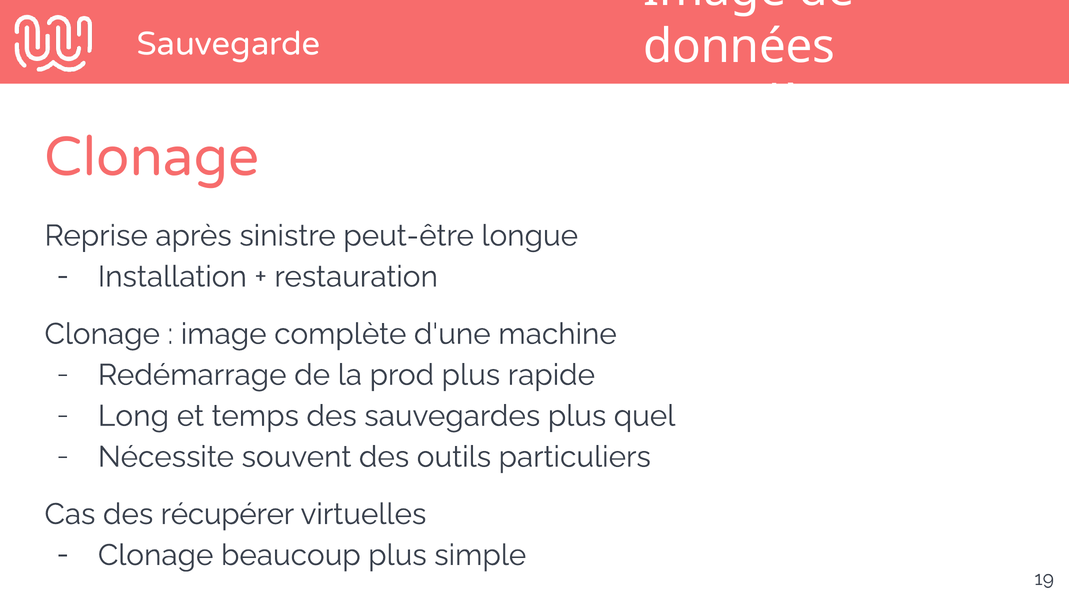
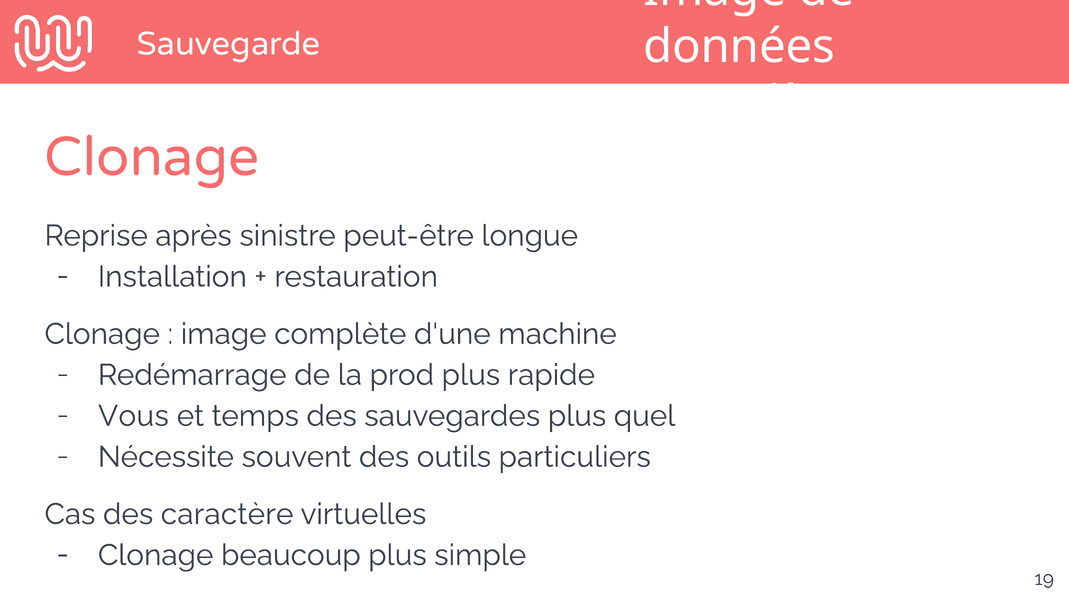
Long: Long -> Vous
récupérer: récupérer -> caractère
